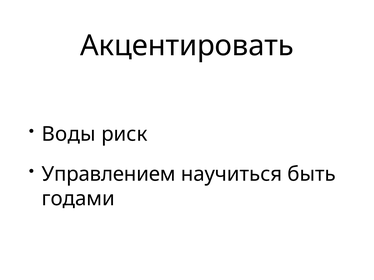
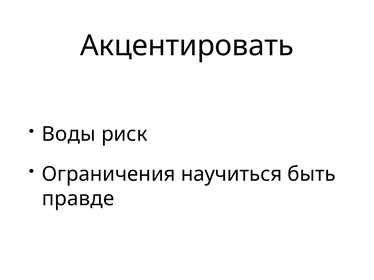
Управлением: Управлением -> Ограничения
годами: годами -> правде
